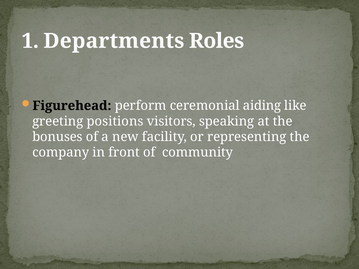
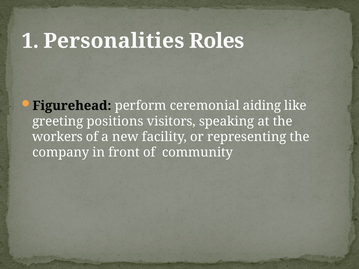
Departments: Departments -> Personalities
bonuses: bonuses -> workers
